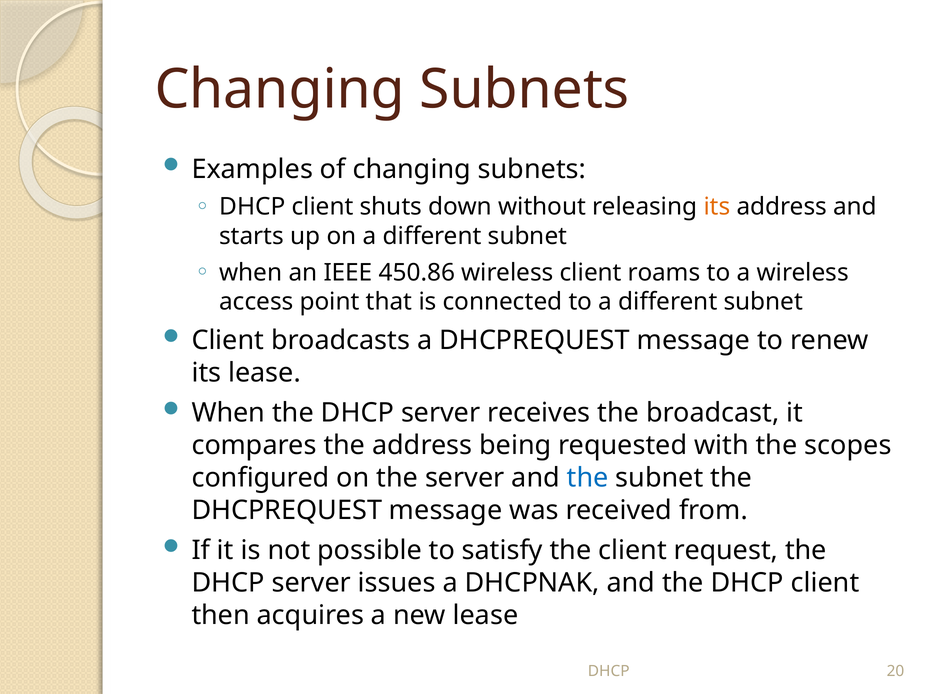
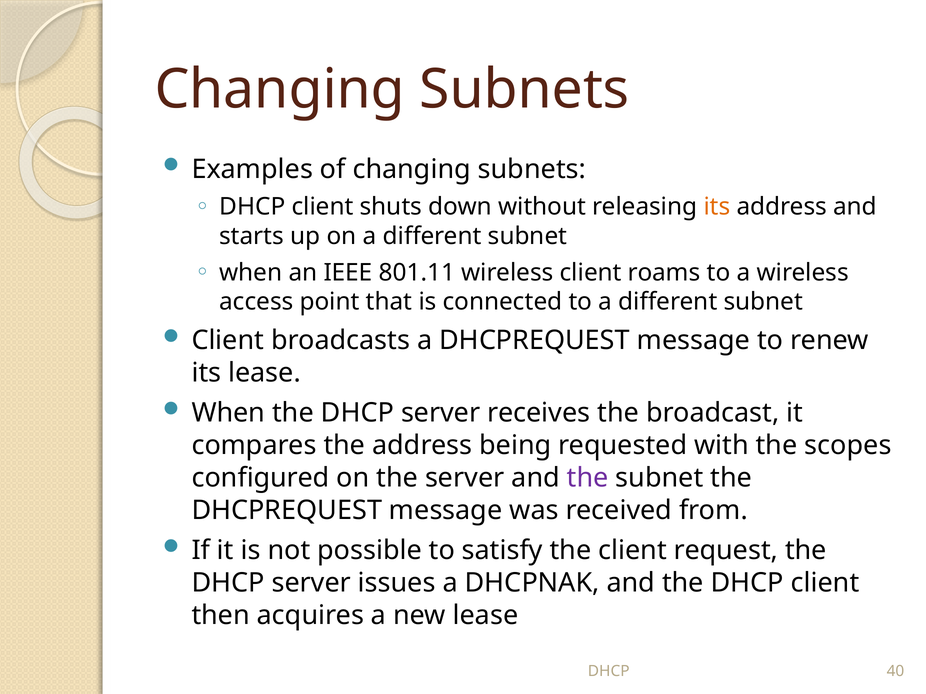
450.86: 450.86 -> 801.11
the at (588, 478) colour: blue -> purple
20: 20 -> 40
